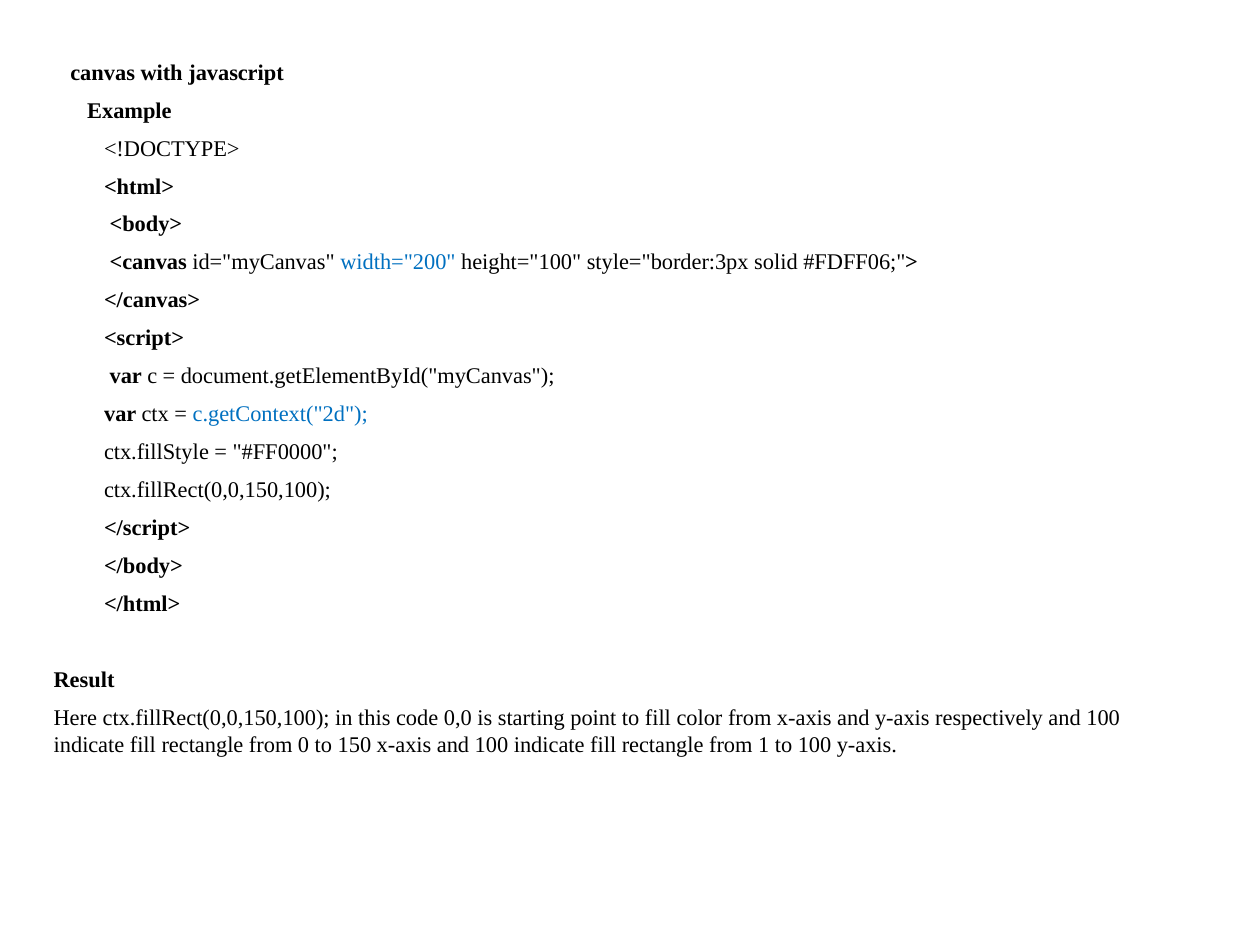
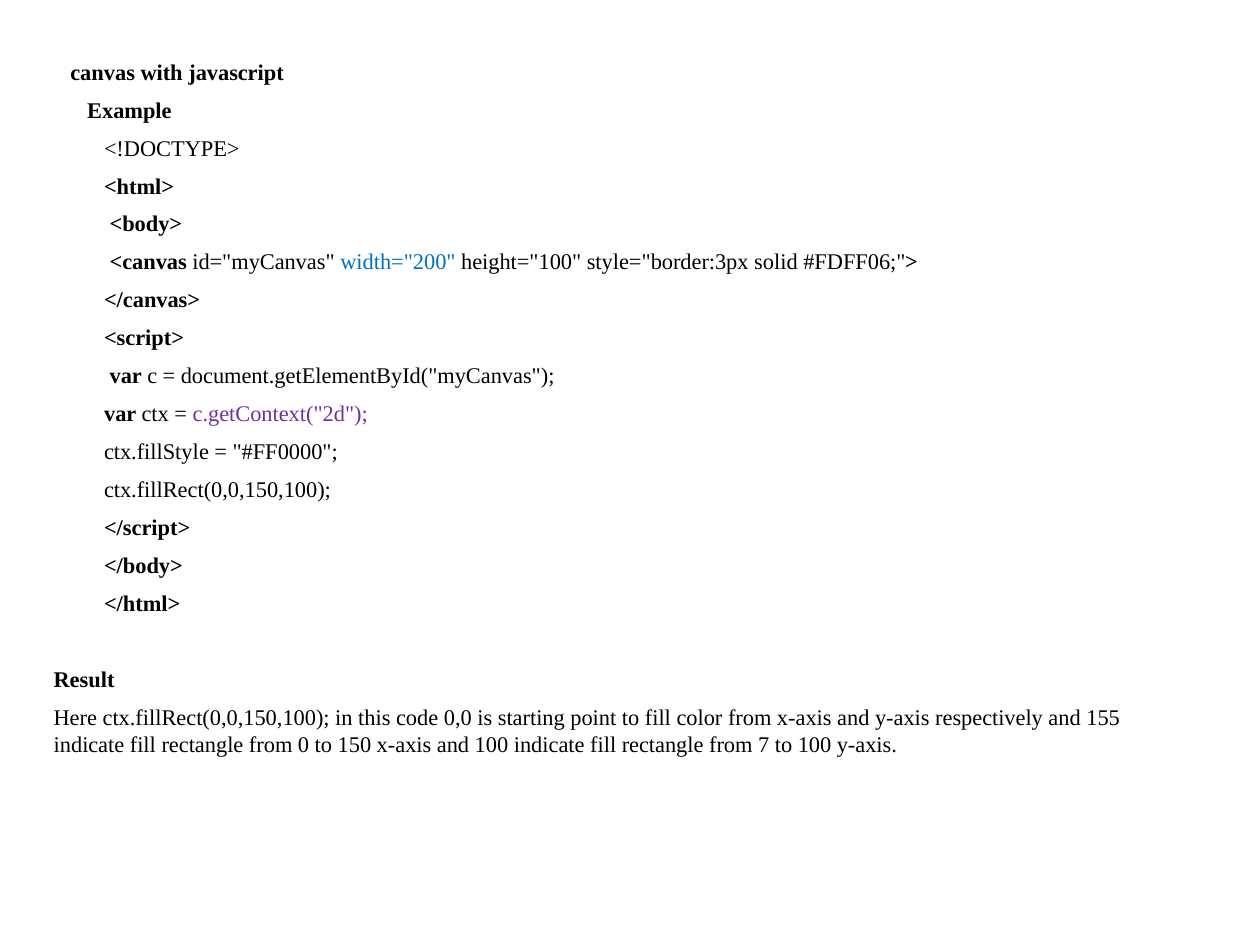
c.getContext("2d colour: blue -> purple
respectively and 100: 100 -> 155
1: 1 -> 7
